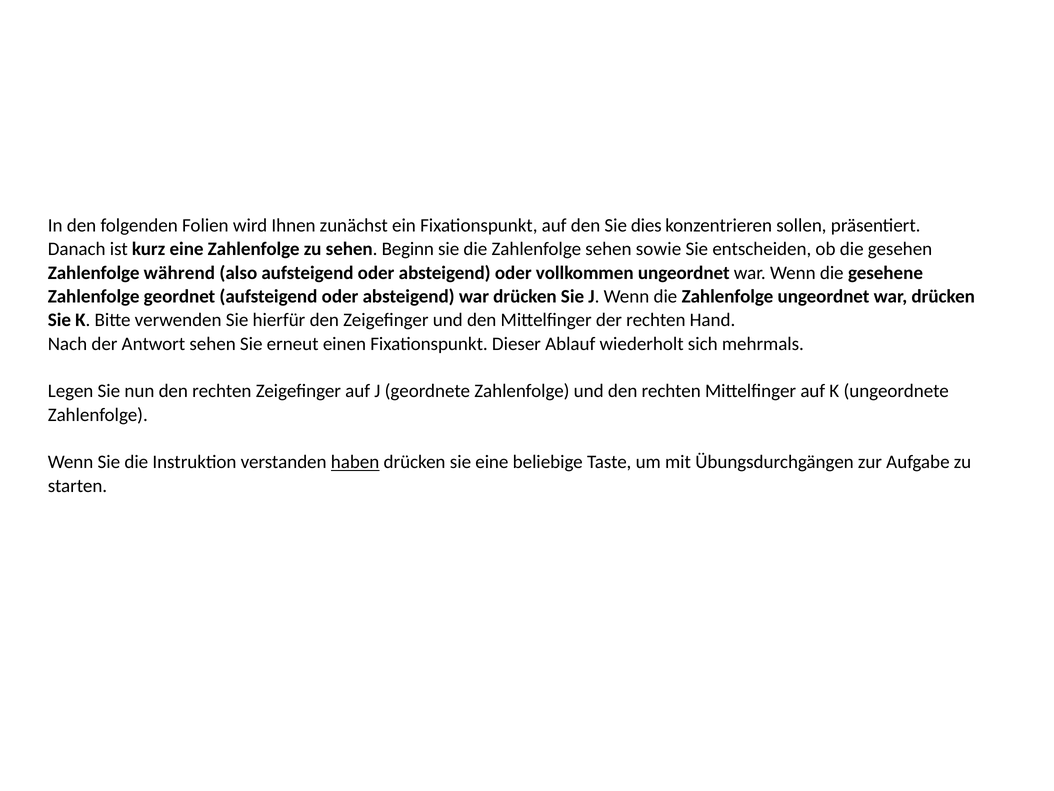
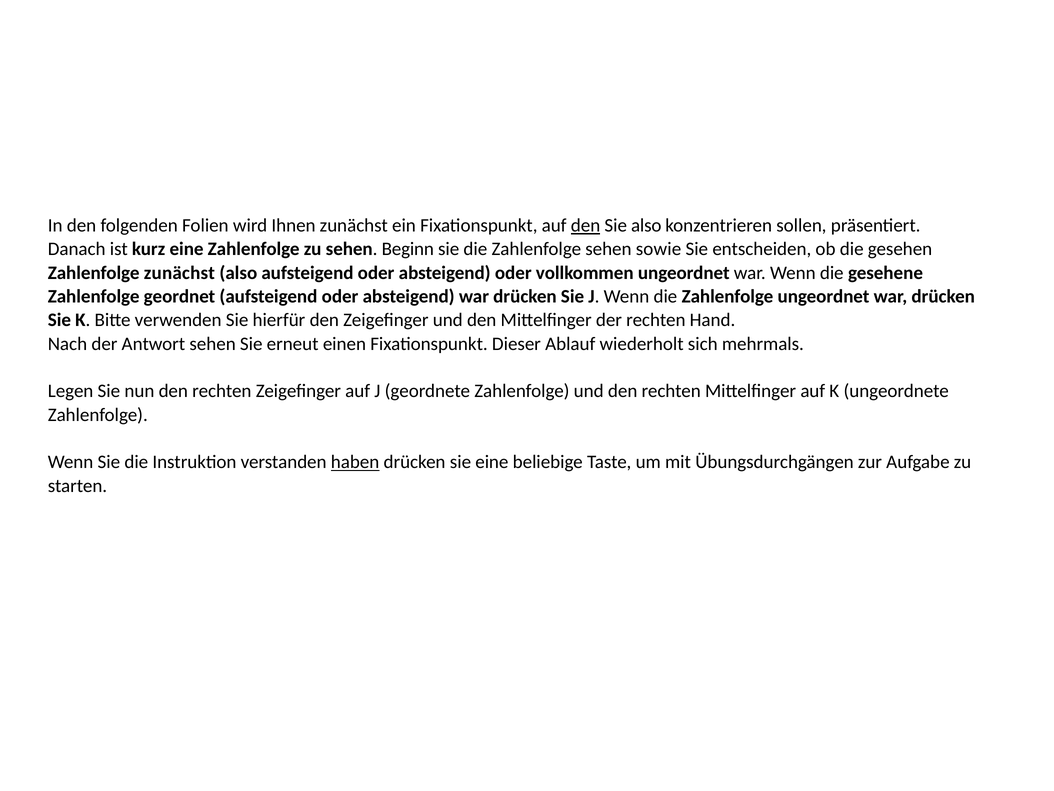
den at (586, 225) underline: none -> present
Sie dies: dies -> also
Zahlenfolge während: während -> zunächst
